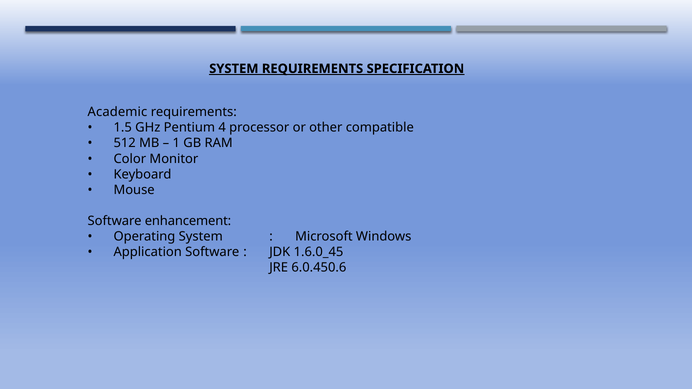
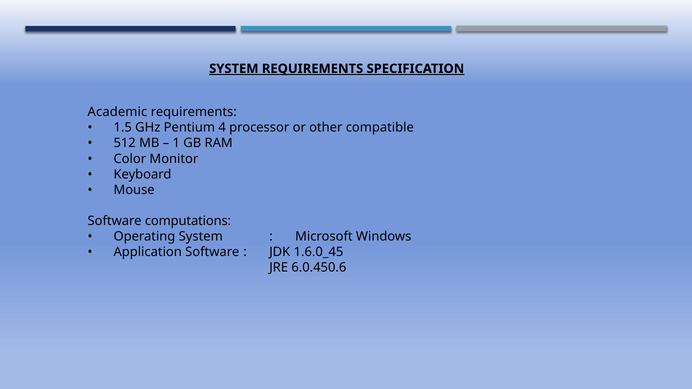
enhancement: enhancement -> computations
